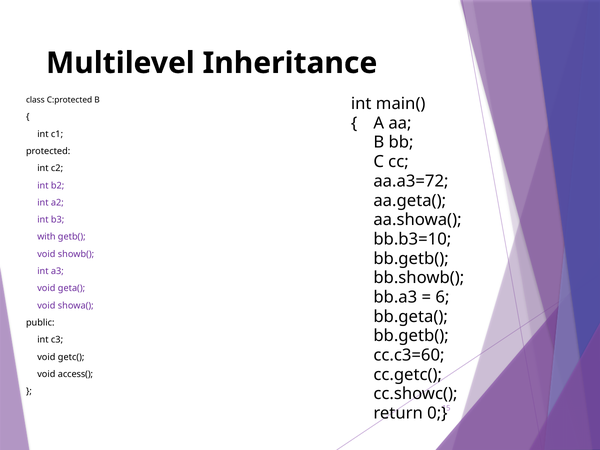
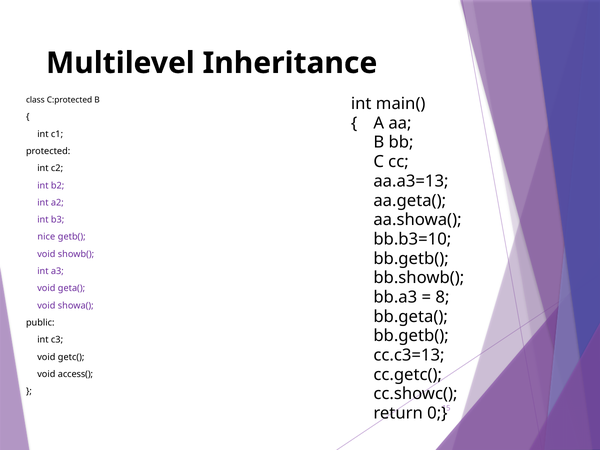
aa.a3=72: aa.a3=72 -> aa.a3=13
with: with -> nice
6: 6 -> 8
cc.c3=60: cc.c3=60 -> cc.c3=13
